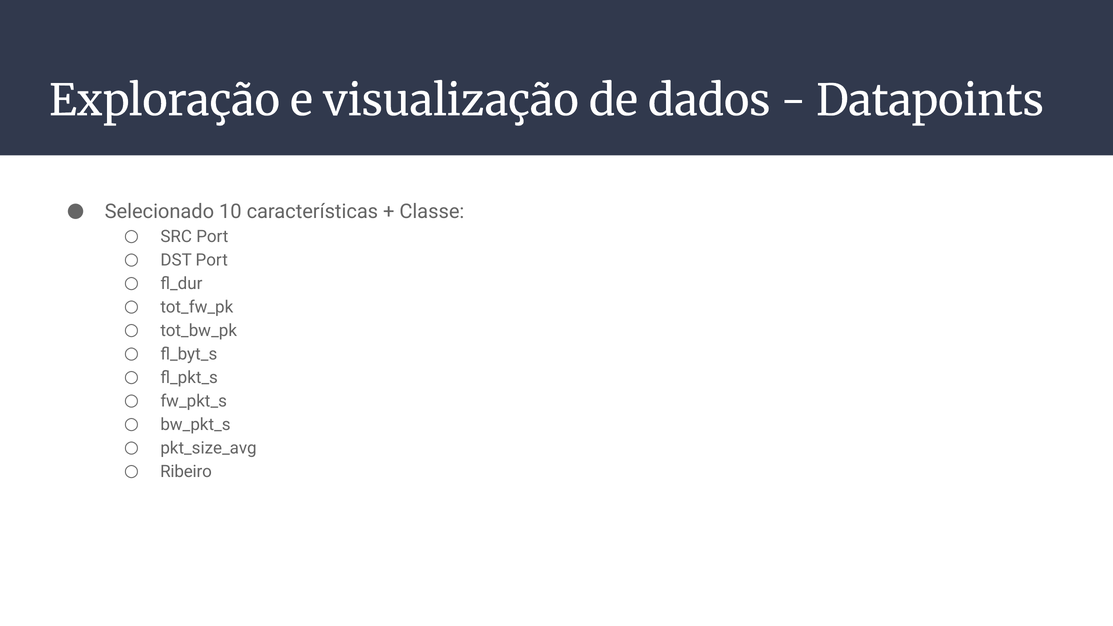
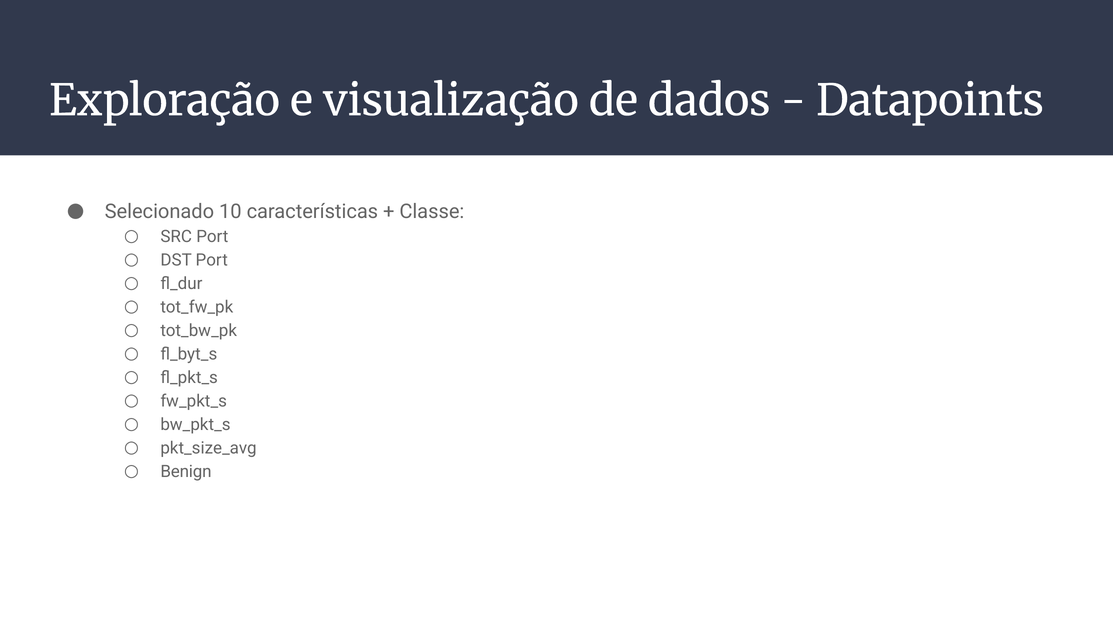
Ribeiro: Ribeiro -> Benign
